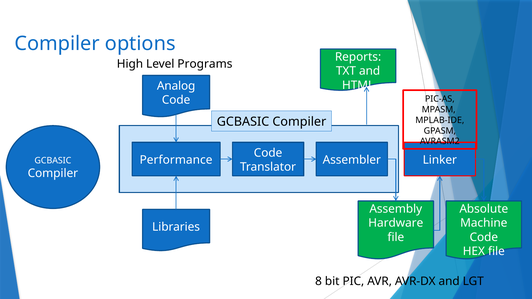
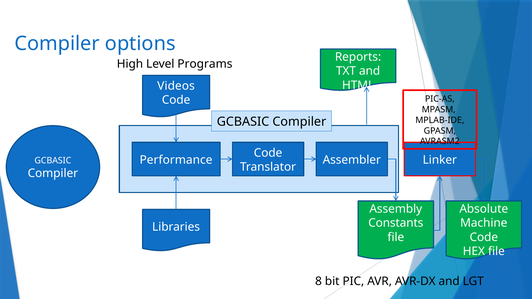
Analog: Analog -> Videos
Hardware: Hardware -> Constants
